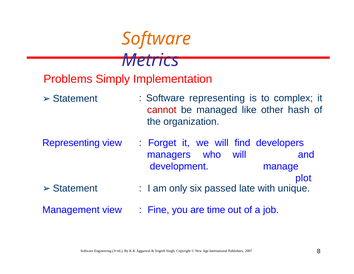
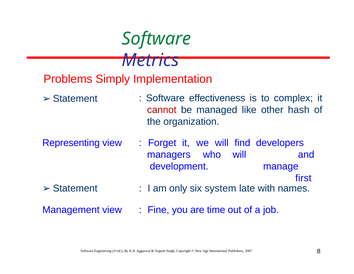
Software at (156, 39) colour: orange -> green
Software representing: representing -> effectiveness
plot: plot -> first
passed: passed -> system
unique: unique -> names
